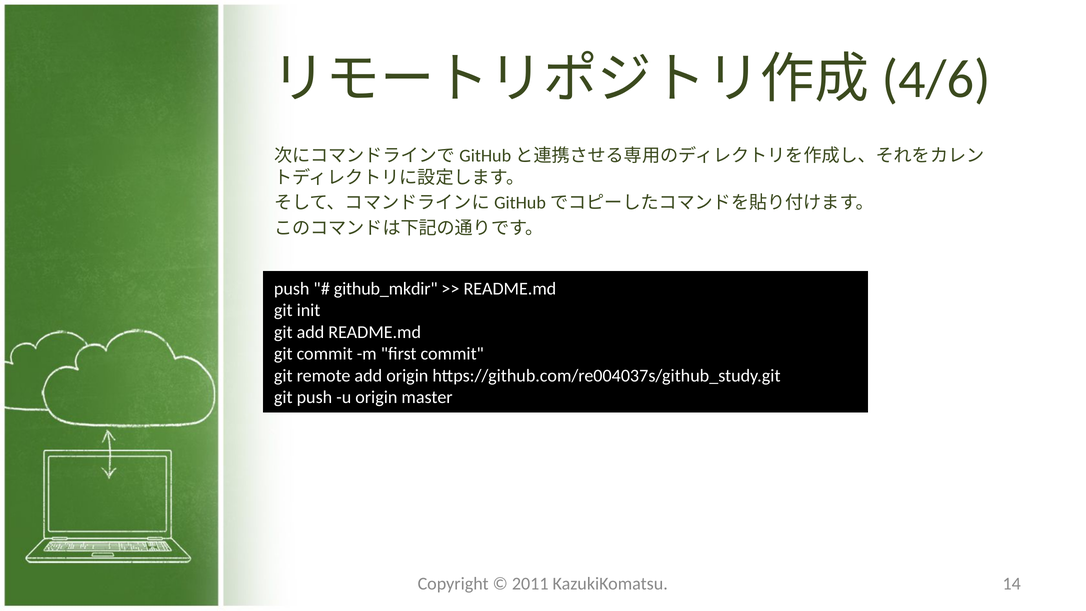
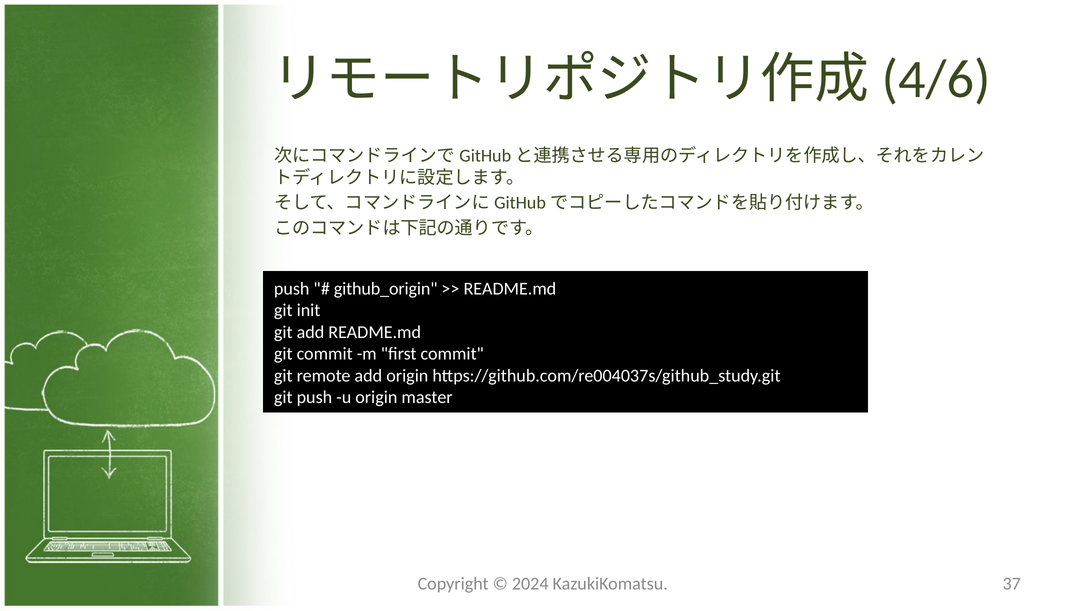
github_mkdir: github_mkdir -> github_origin
2011: 2011 -> 2024
14: 14 -> 37
